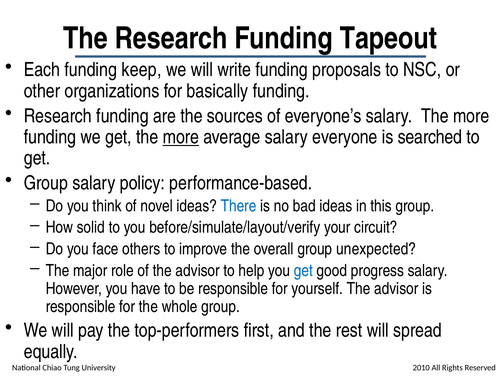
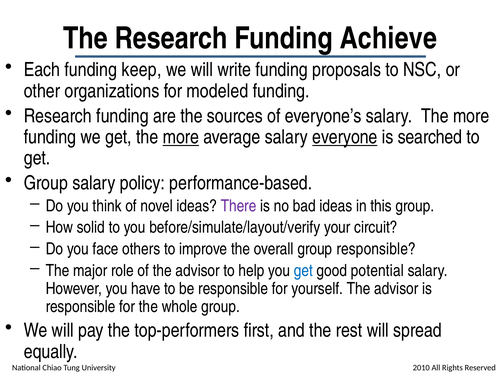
Tapeout: Tapeout -> Achieve
basically: basically -> modeled
everyone underline: none -> present
There colour: blue -> purple
group unexpected: unexpected -> responsible
progress: progress -> potential
